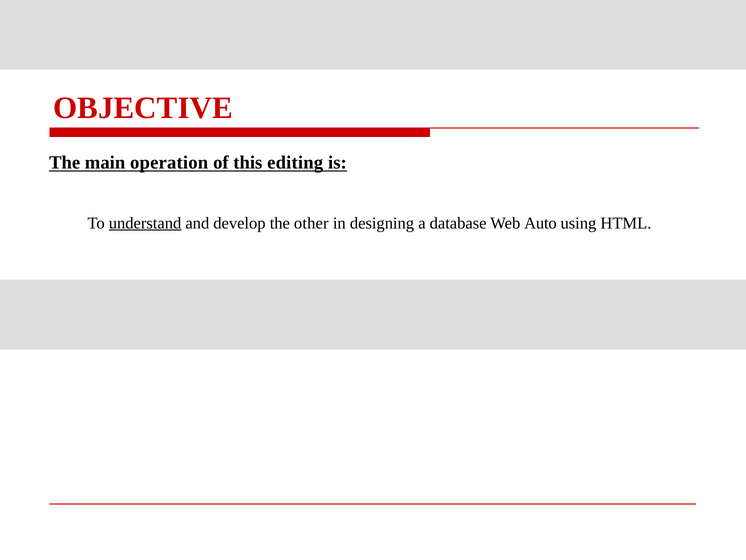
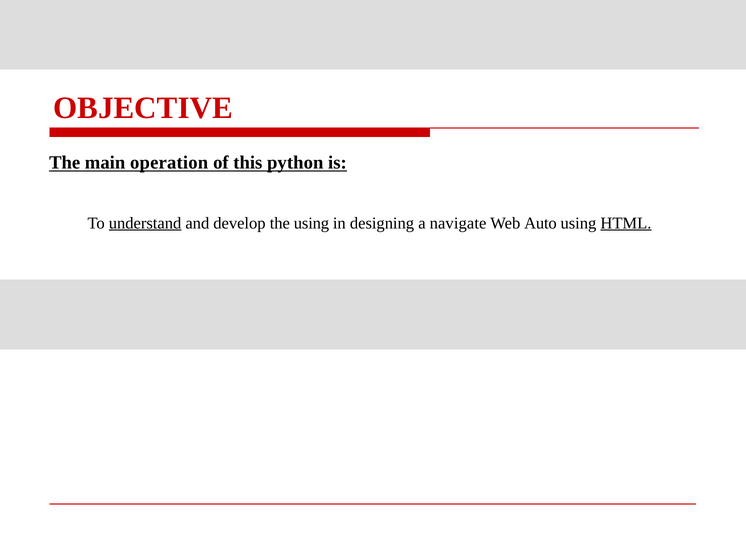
editing: editing -> python
the other: other -> using
database: database -> navigate
HTML underline: none -> present
